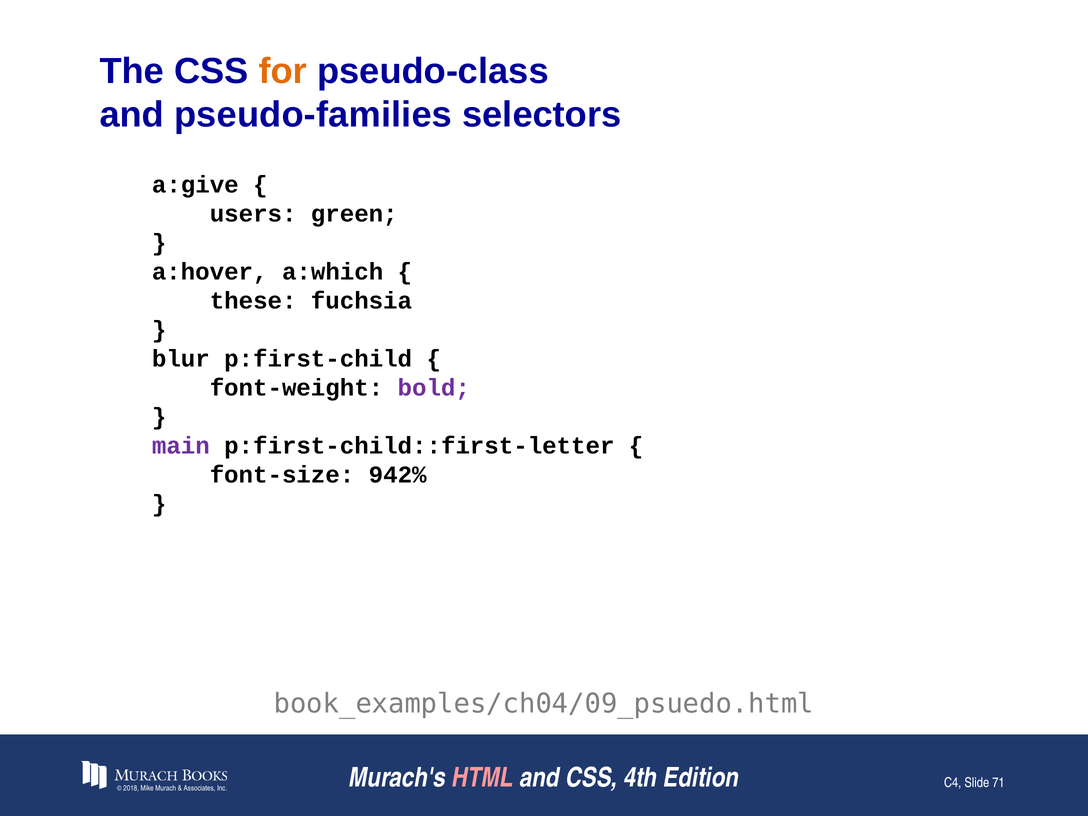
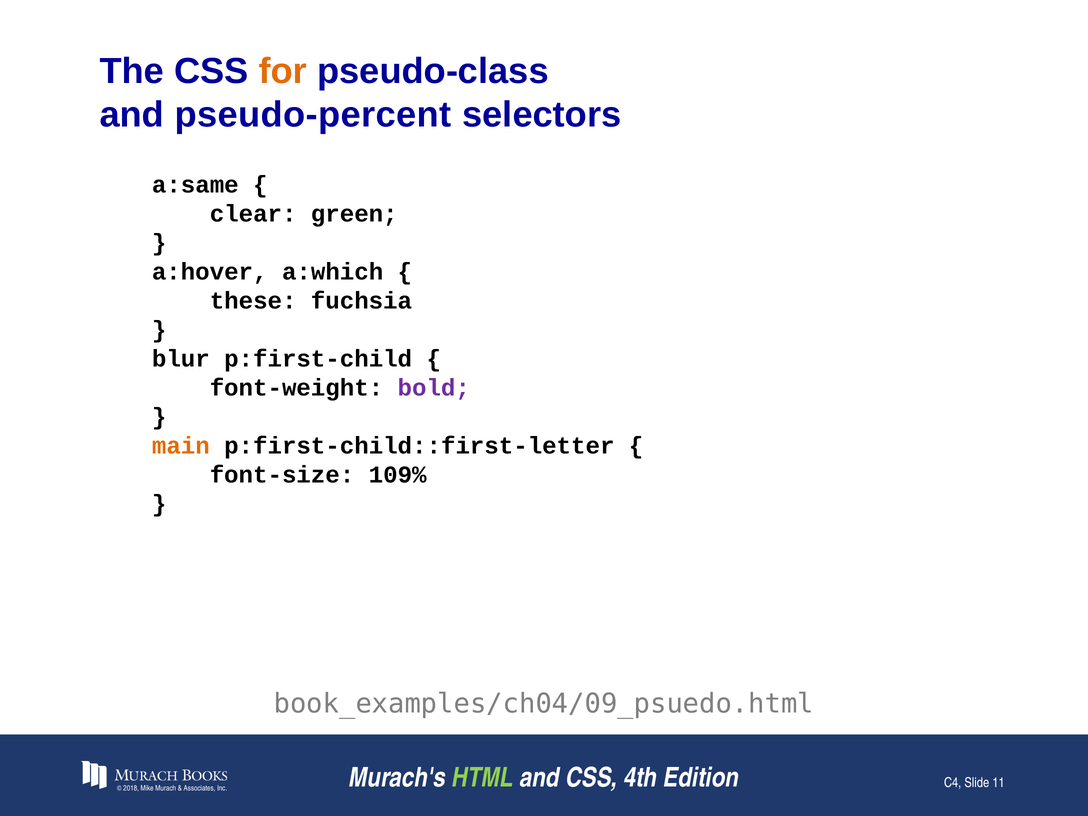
pseudo-families: pseudo-families -> pseudo-percent
a:give: a:give -> a:same
users: users -> clear
main colour: purple -> orange
942%: 942% -> 109%
HTML colour: pink -> light green
71: 71 -> 11
